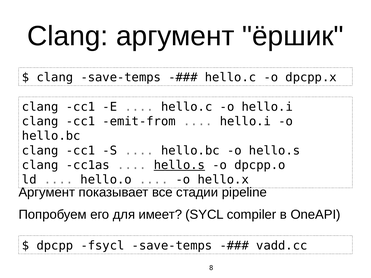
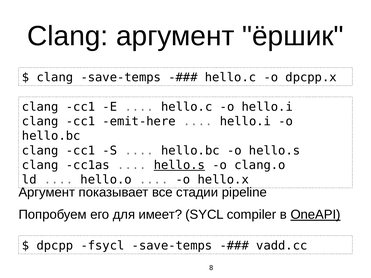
emit-from: emit-from -> emit-here
dpcpp.o: dpcpp.o -> clang.o
OneAPI underline: none -> present
